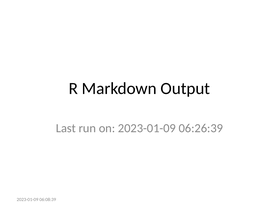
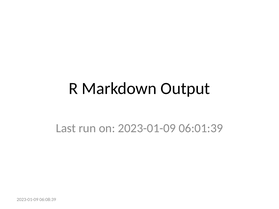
06:26:39: 06:26:39 -> 06:01:39
